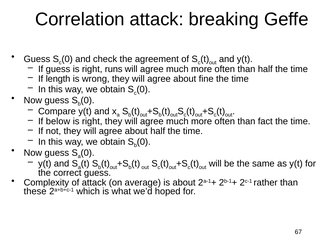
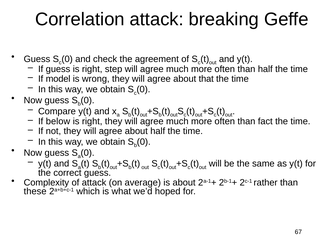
runs: runs -> step
length: length -> model
fine: fine -> that
